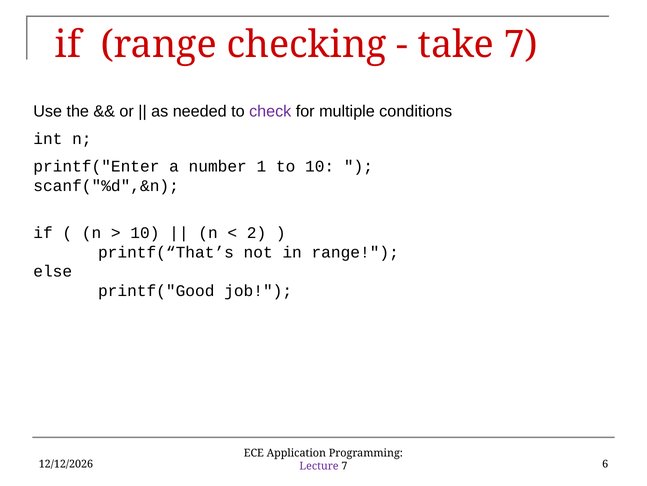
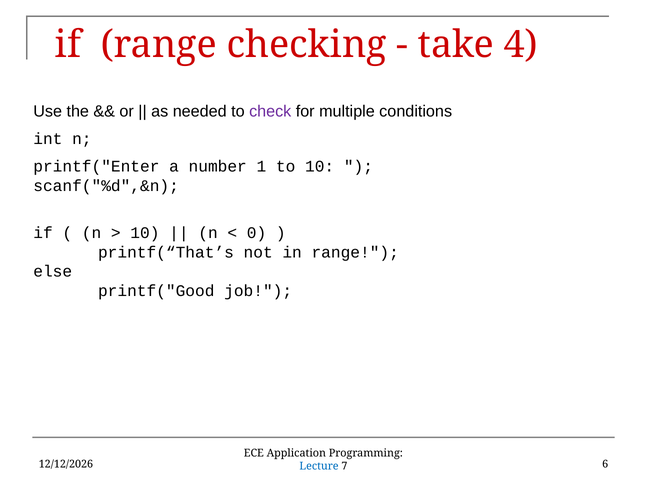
take 7: 7 -> 4
2: 2 -> 0
Lecture colour: purple -> blue
